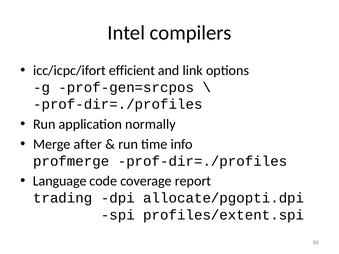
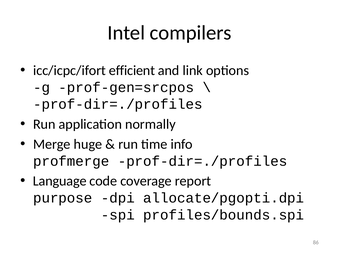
after: after -> huge
trading: trading -> purpose
profiles/extent.spi: profiles/extent.spi -> profiles/bounds.spi
